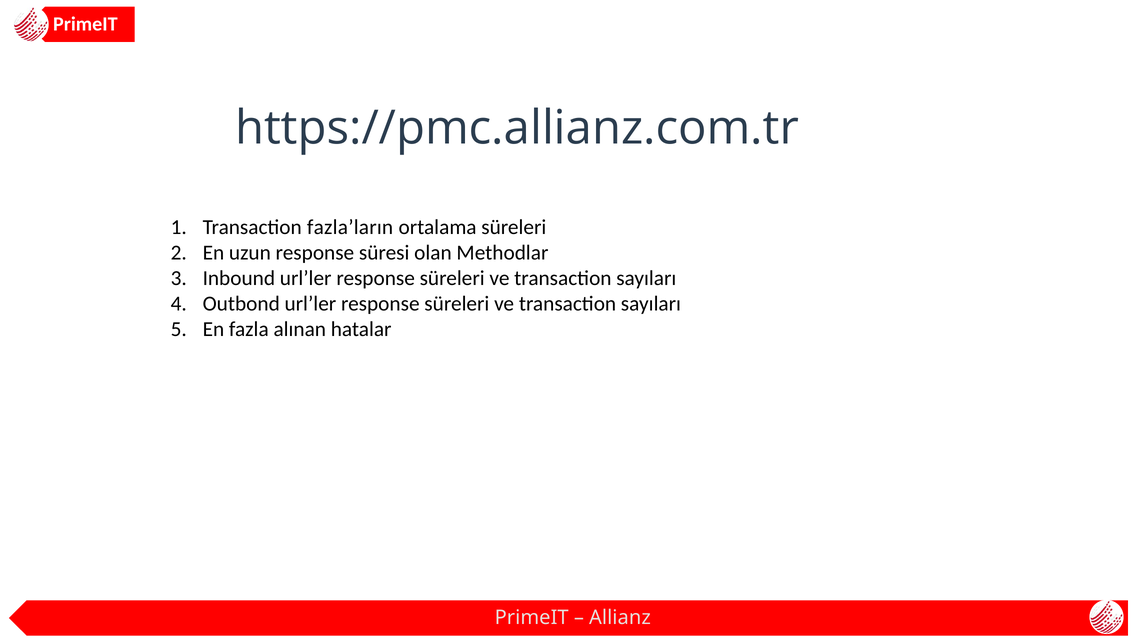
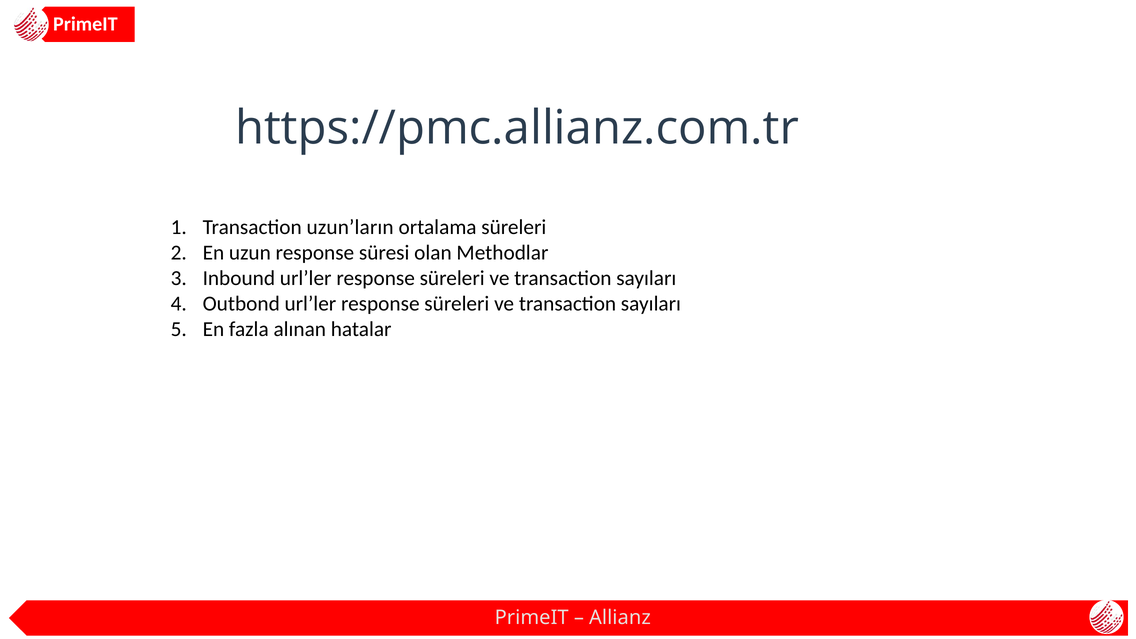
fazla’ların: fazla’ların -> uzun’ların
